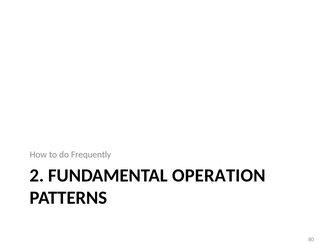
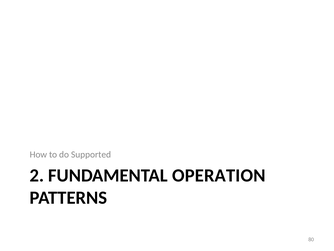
Frequently: Frequently -> Supported
